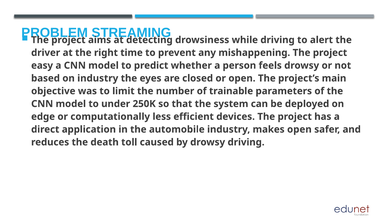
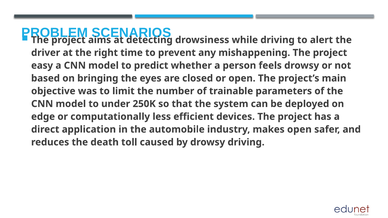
STREAMING: STREAMING -> SCENARIOS
on industry: industry -> bringing
